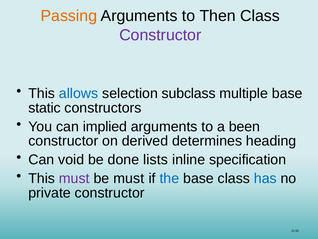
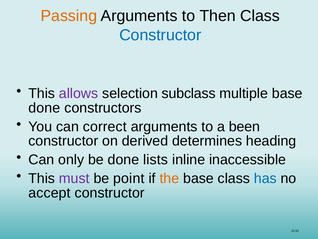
Constructor at (160, 35) colour: purple -> blue
allows colour: blue -> purple
static at (45, 108): static -> done
implied: implied -> correct
void: void -> only
specification: specification -> inaccessible
be must: must -> point
the colour: blue -> orange
private: private -> accept
